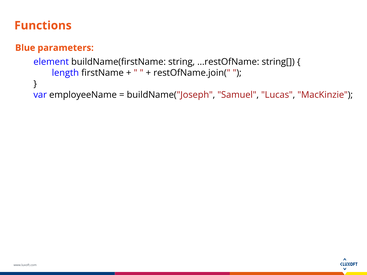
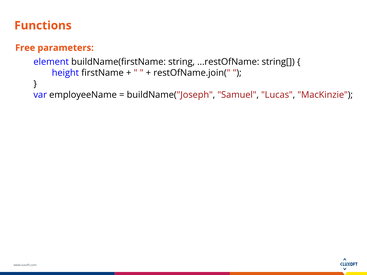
Blue: Blue -> Free
length: length -> height
